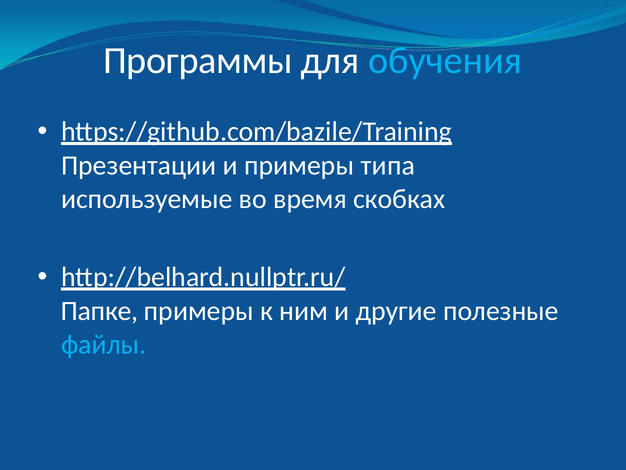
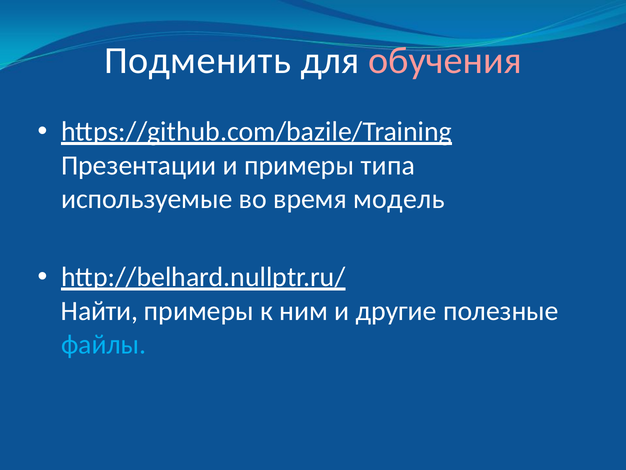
Программы: Программы -> Подменить
обучения colour: light blue -> pink
скобках: скобках -> модель
Папке: Папке -> Найти
